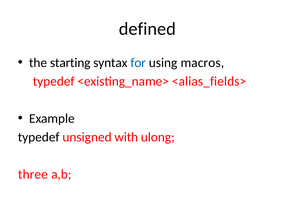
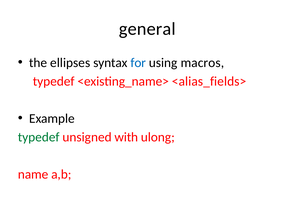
defined: defined -> general
starting: starting -> ellipses
typedef at (39, 137) colour: black -> green
three: three -> name
